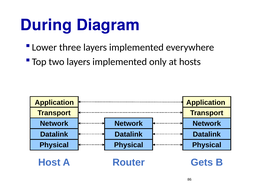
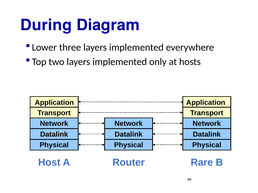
Gets: Gets -> Rare
